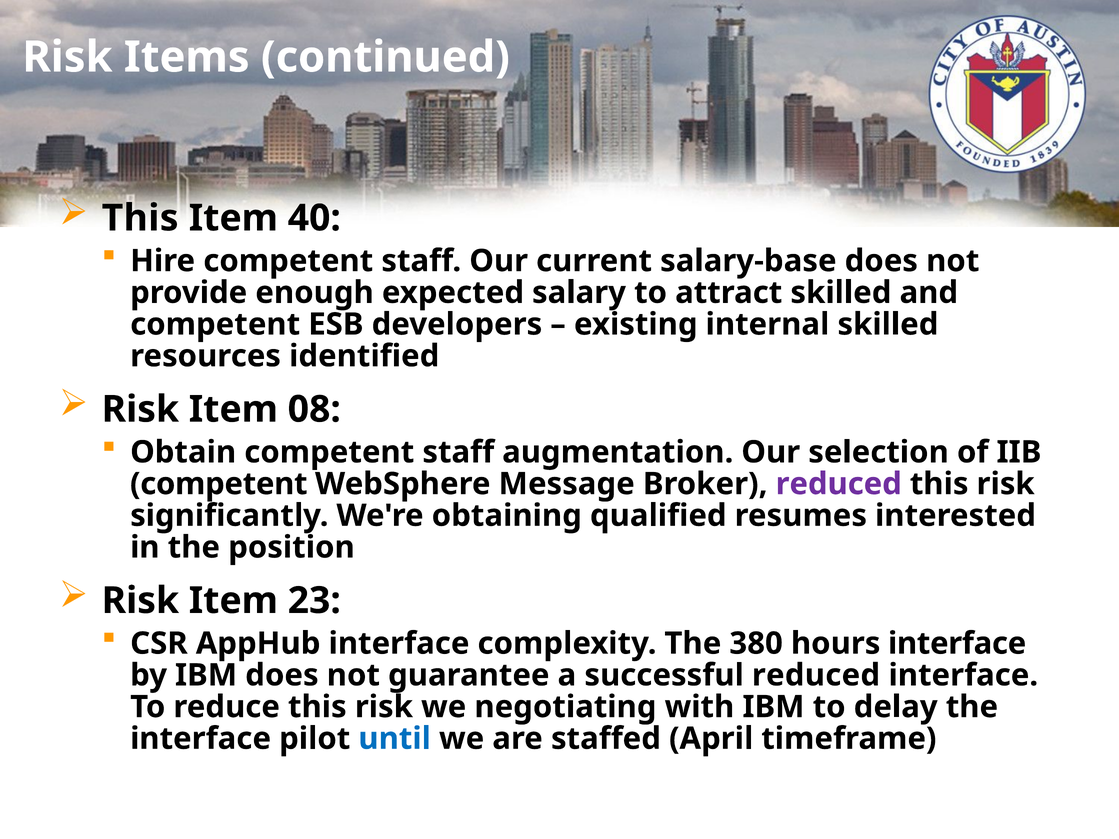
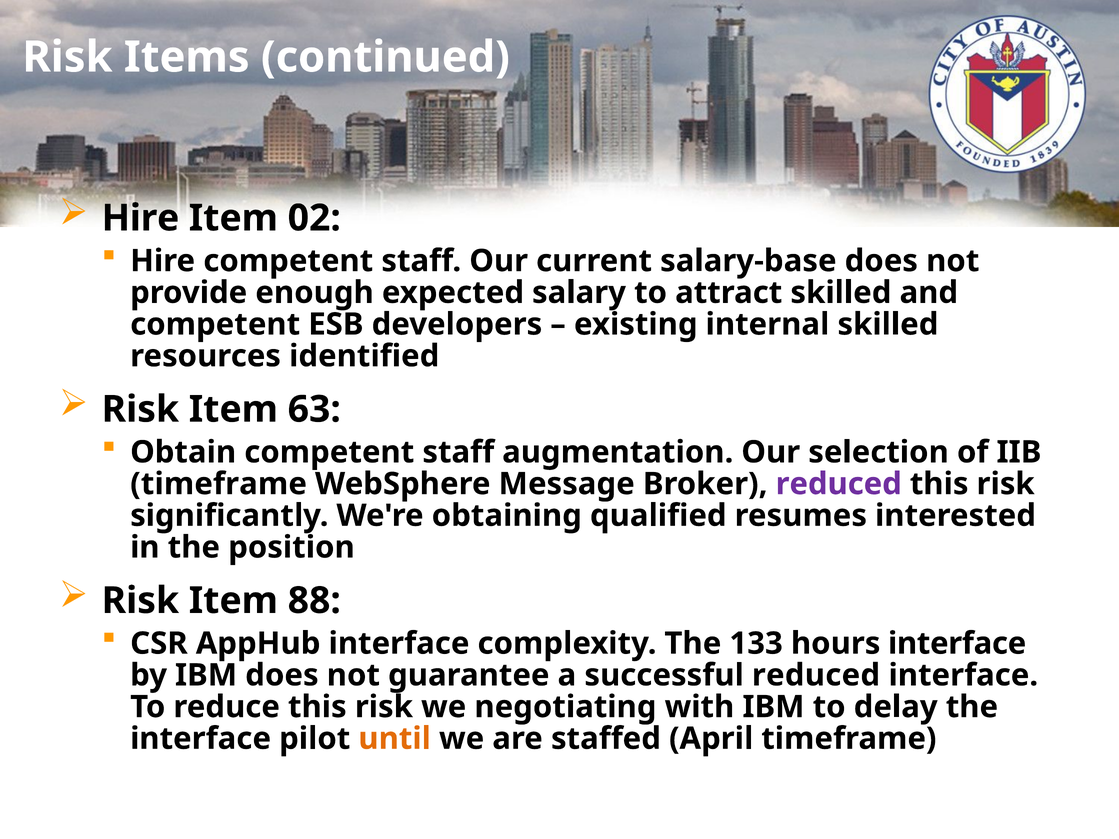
This at (140, 218): This -> Hire
40: 40 -> 02
08: 08 -> 63
competent at (219, 484): competent -> timeframe
23: 23 -> 88
380: 380 -> 133
until colour: blue -> orange
